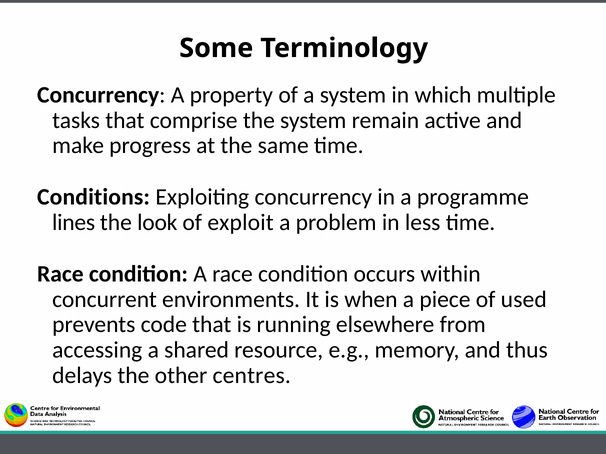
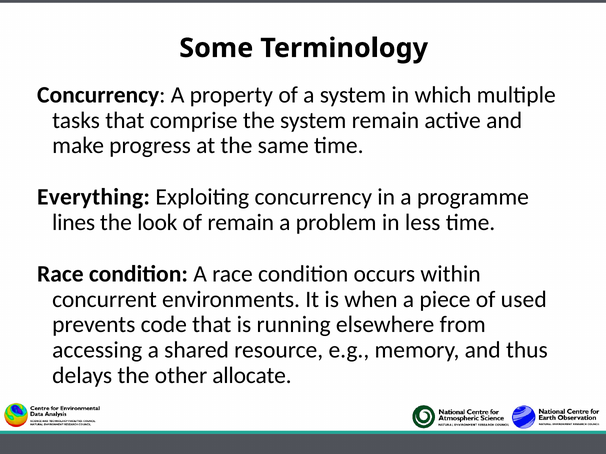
Conditions: Conditions -> Everything
of exploit: exploit -> remain
centres: centres -> allocate
